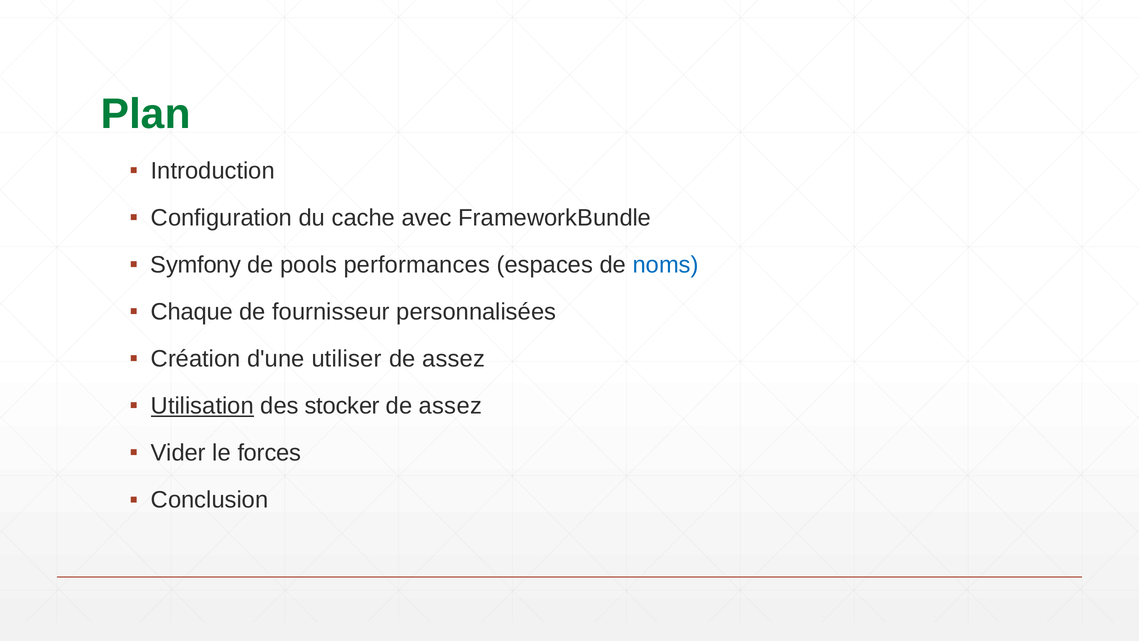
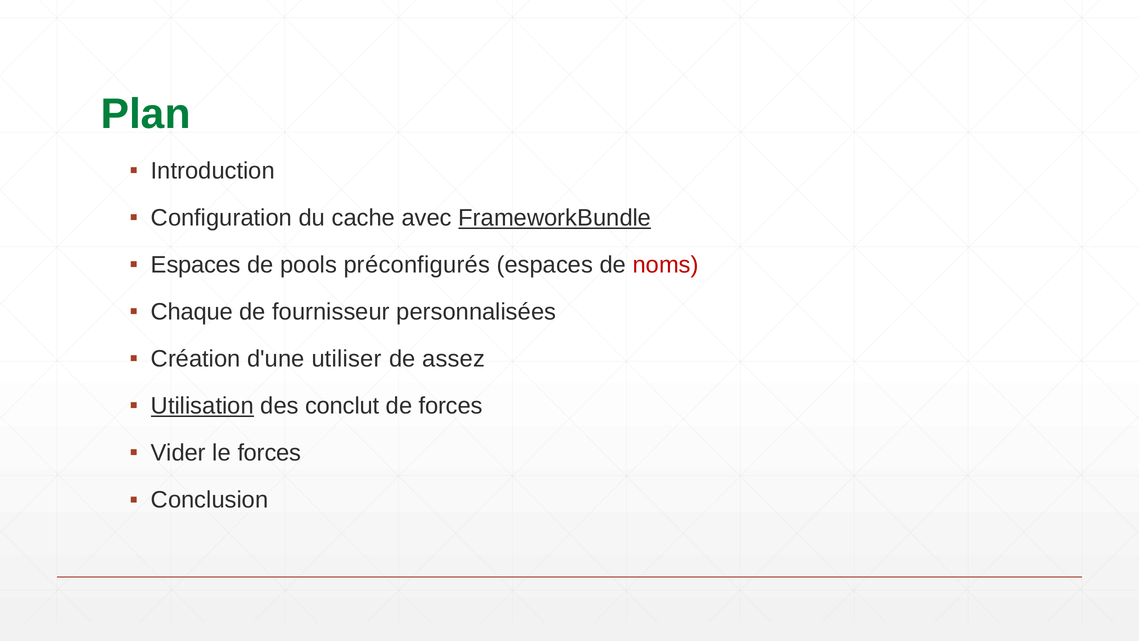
FrameworkBundle underline: none -> present
Symfony at (196, 265): Symfony -> Espaces
performances: performances -> préconfigurés
noms colour: blue -> red
stocker: stocker -> conclut
assez at (450, 406): assez -> forces
